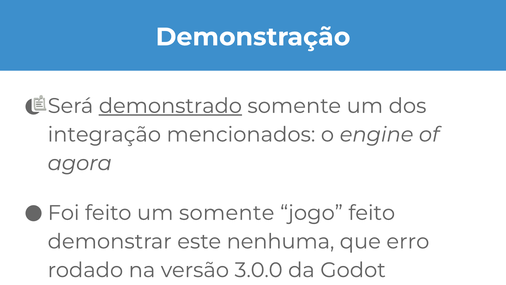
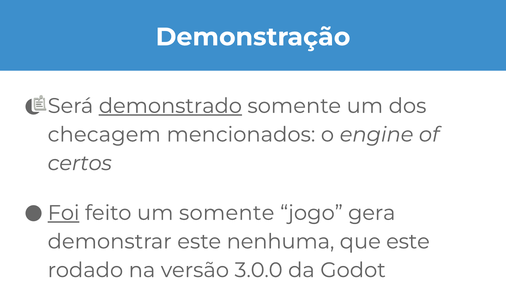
integração: integração -> checagem
agora: agora -> certos
Foi underline: none -> present
jogo feito: feito -> gera
que erro: erro -> este
